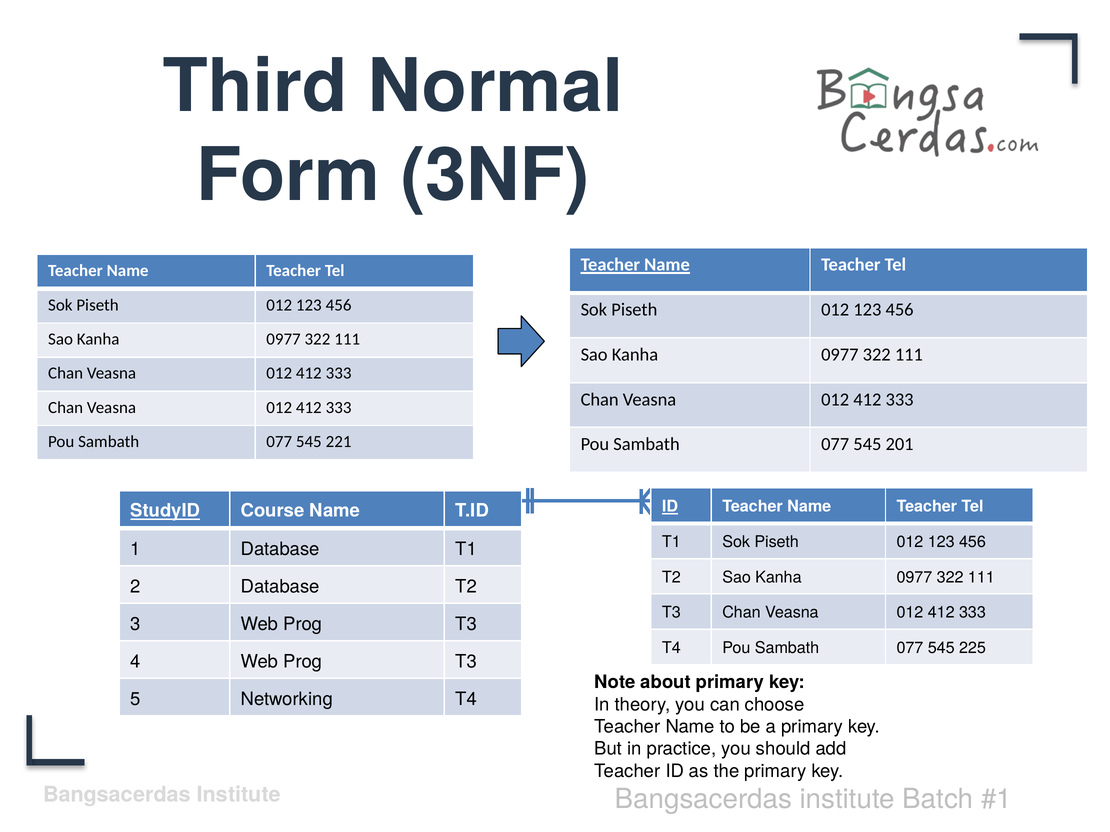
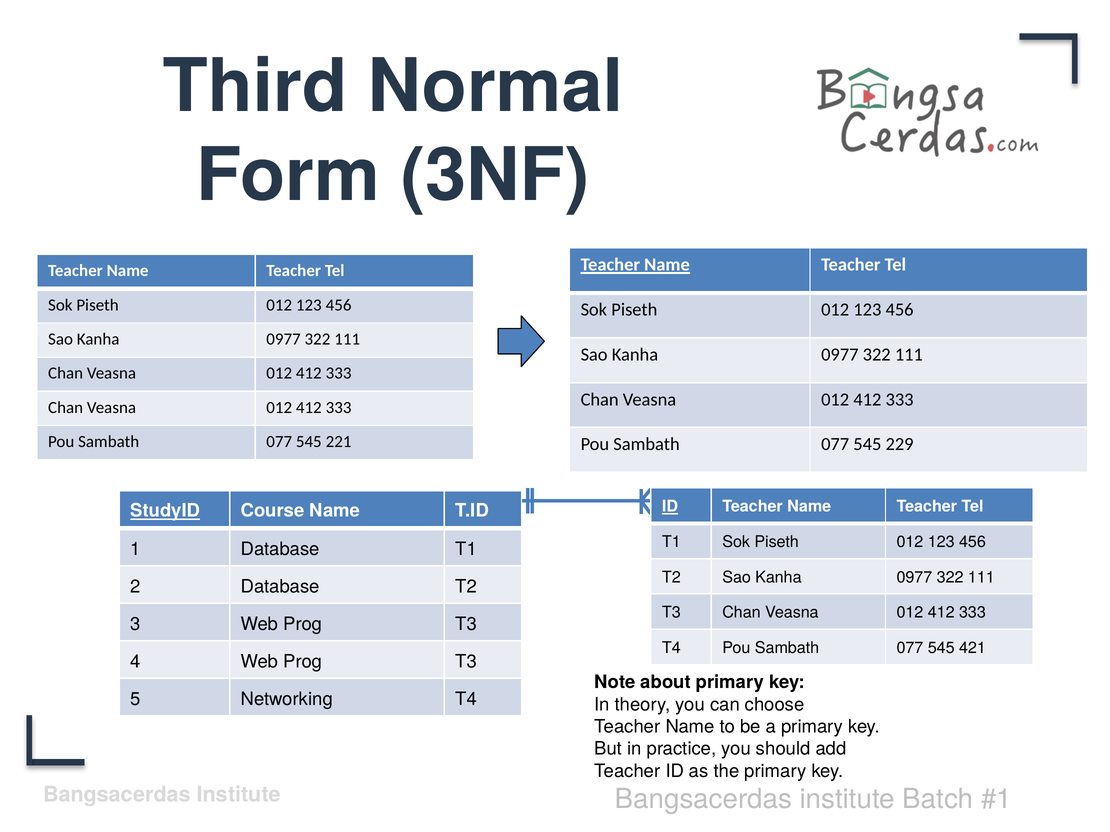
201: 201 -> 229
225: 225 -> 421
